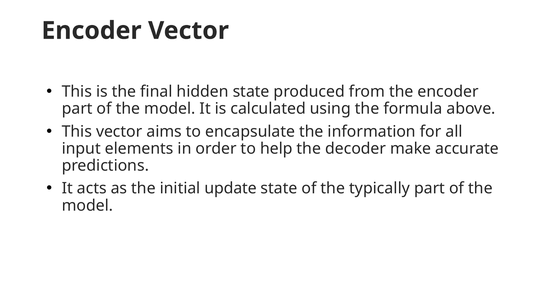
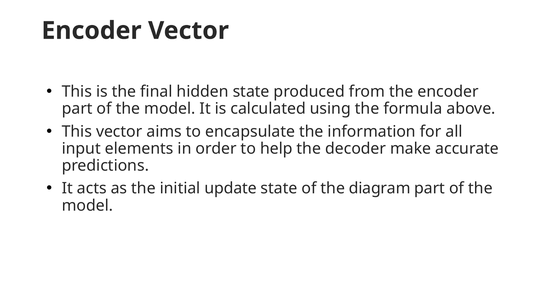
typically: typically -> diagram
